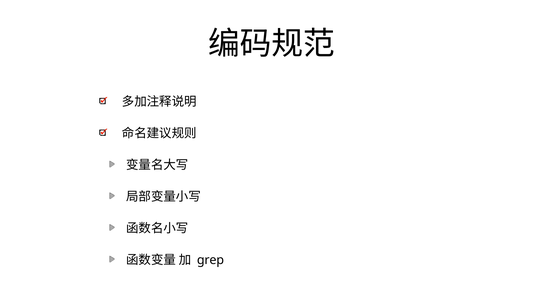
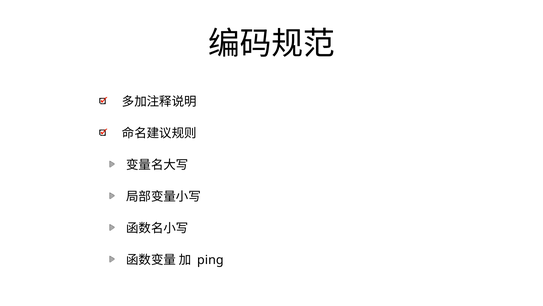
grep: grep -> ping
